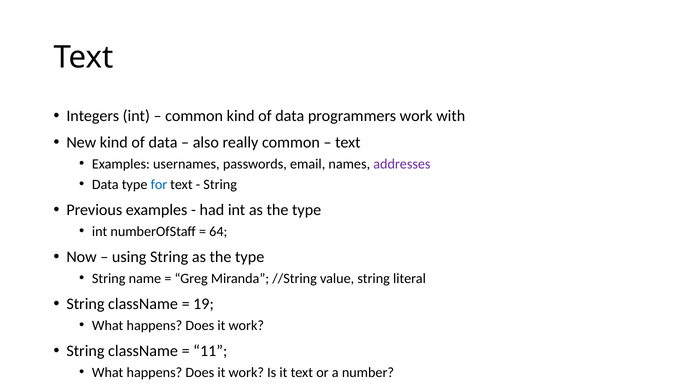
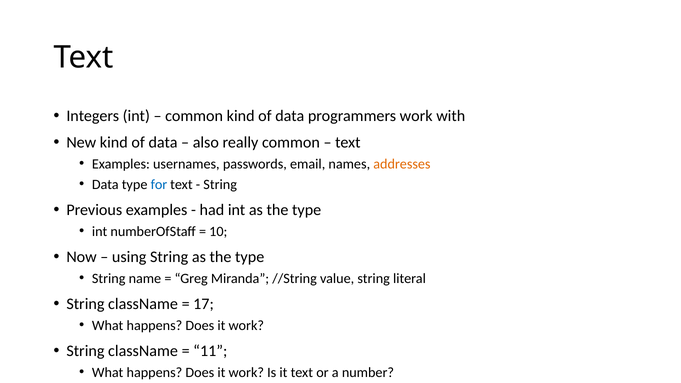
addresses colour: purple -> orange
64: 64 -> 10
19: 19 -> 17
